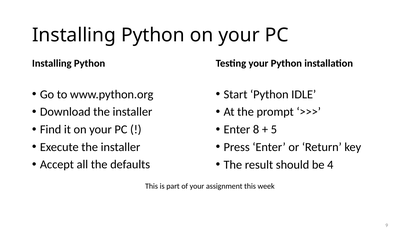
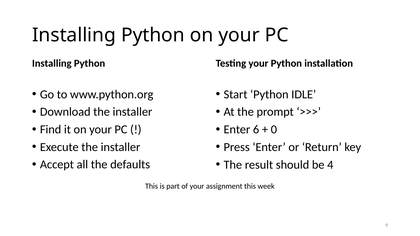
8: 8 -> 6
5: 5 -> 0
